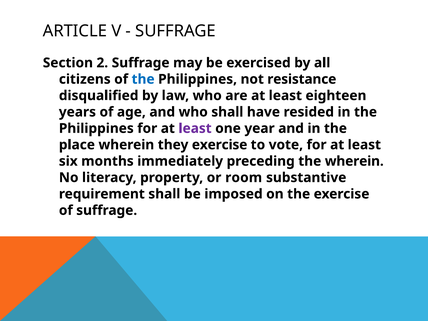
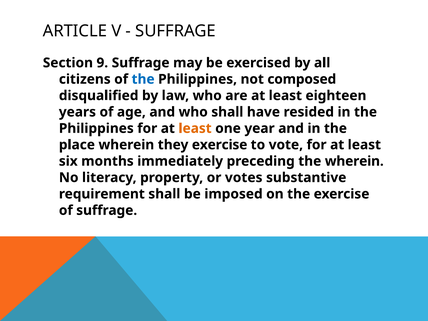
2: 2 -> 9
resistance: resistance -> composed
least at (195, 128) colour: purple -> orange
room: room -> votes
